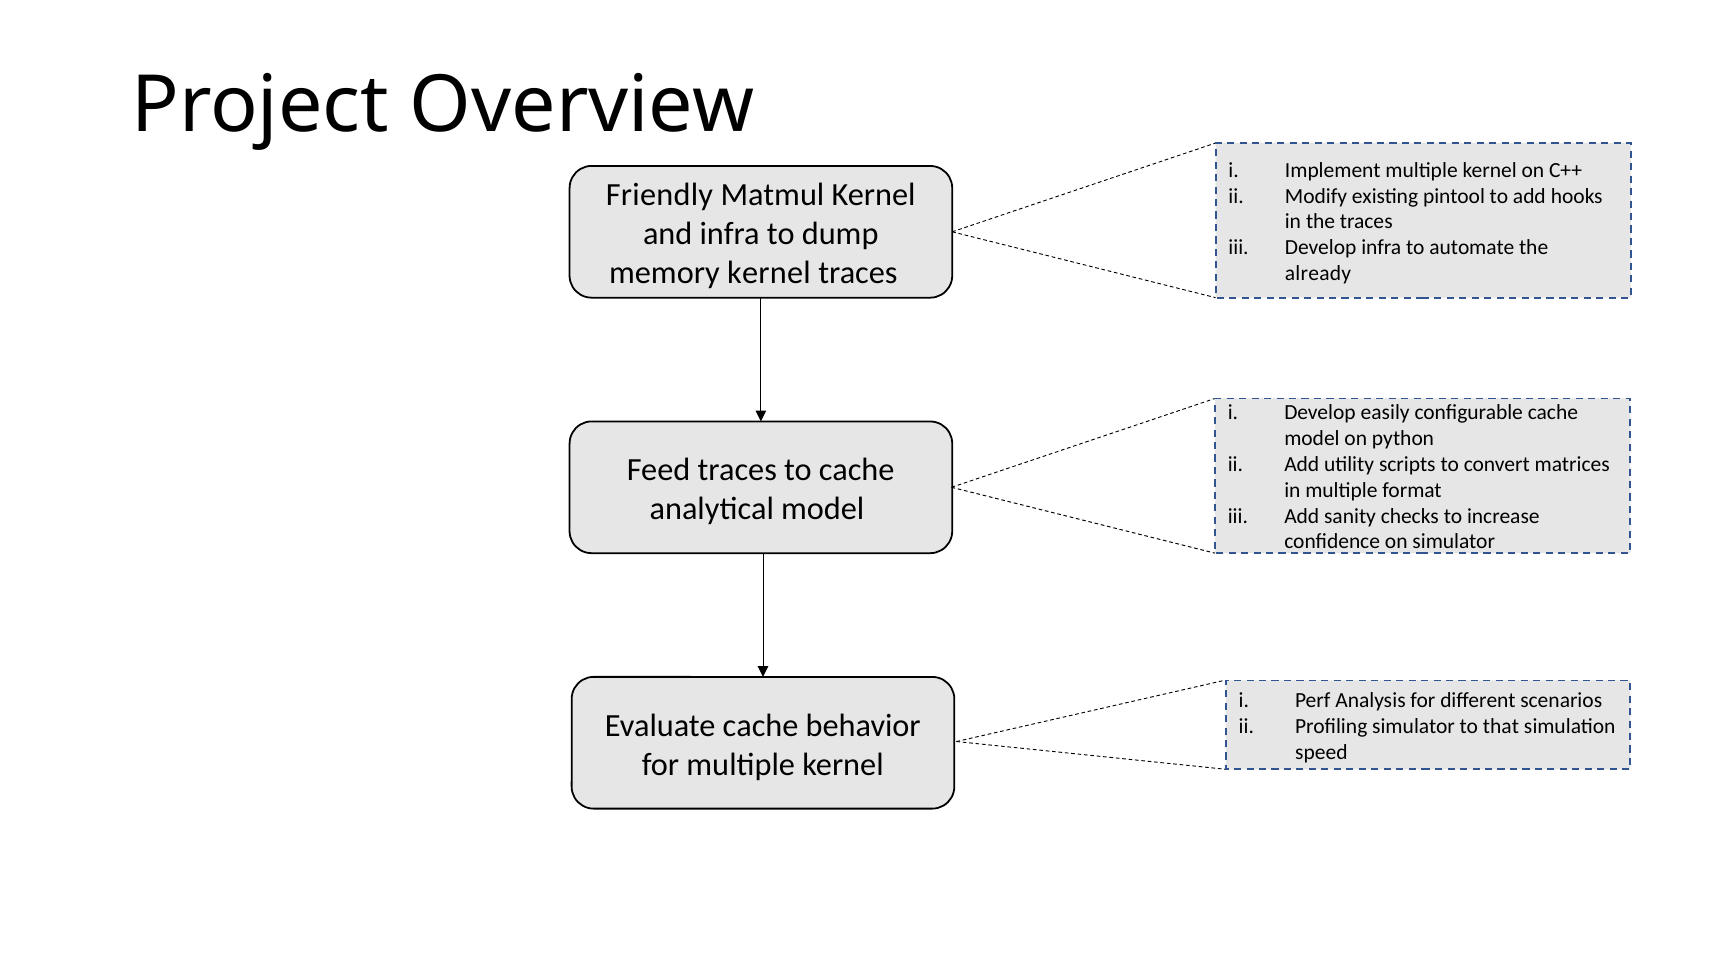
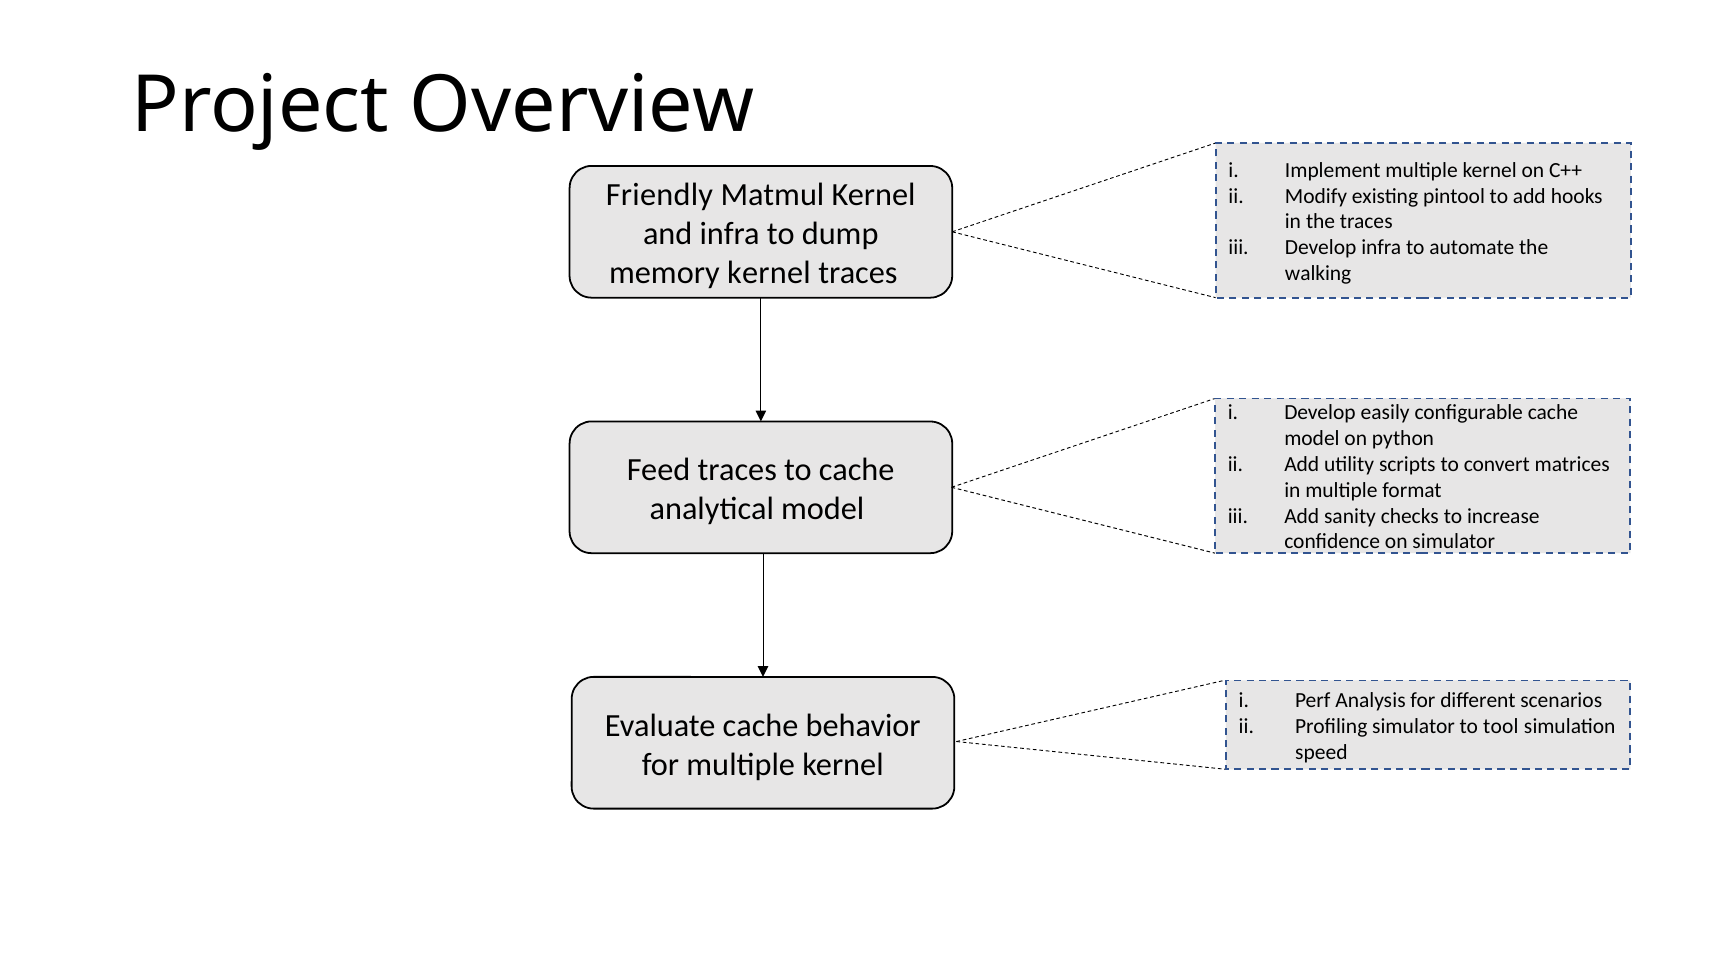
already: already -> walking
that: that -> tool
